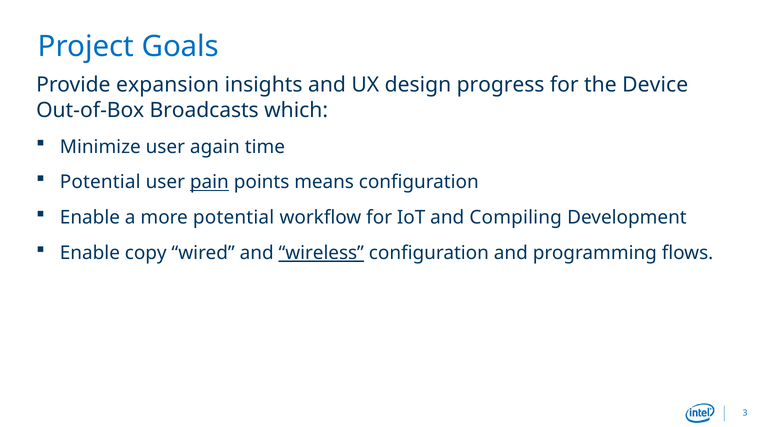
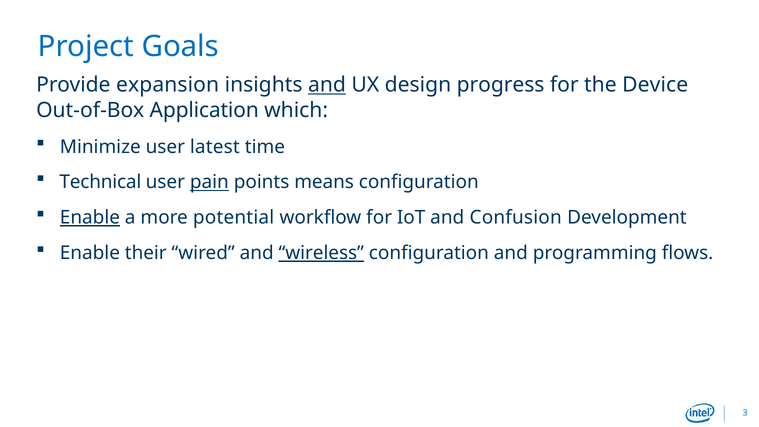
and at (327, 85) underline: none -> present
Broadcasts: Broadcasts -> Application
again: again -> latest
Potential at (100, 182): Potential -> Technical
Enable at (90, 218) underline: none -> present
Compiling: Compiling -> Confusion
copy: copy -> their
